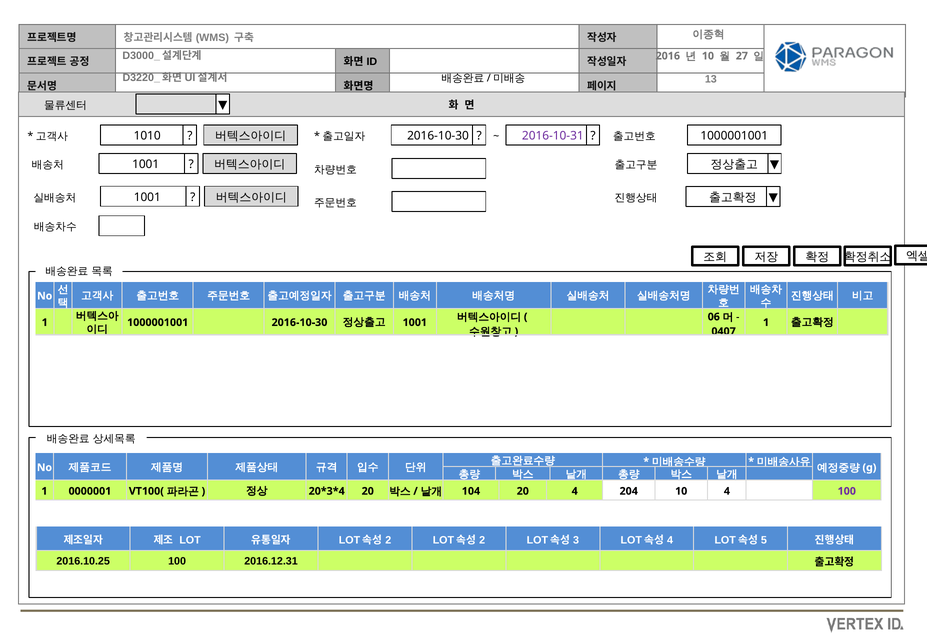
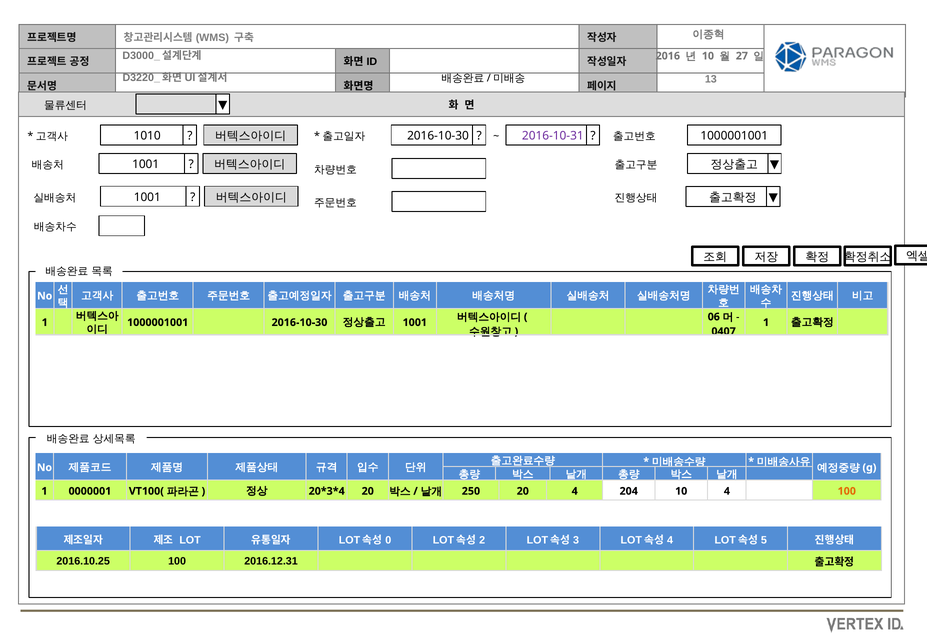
104: 104 -> 250
100 at (847, 491) colour: purple -> orange
2 at (388, 540): 2 -> 0
